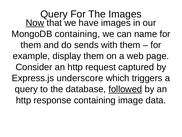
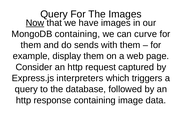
name: name -> curve
underscore: underscore -> interpreters
followed underline: present -> none
